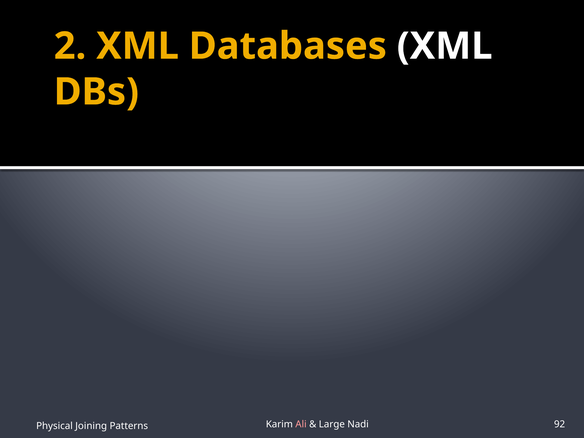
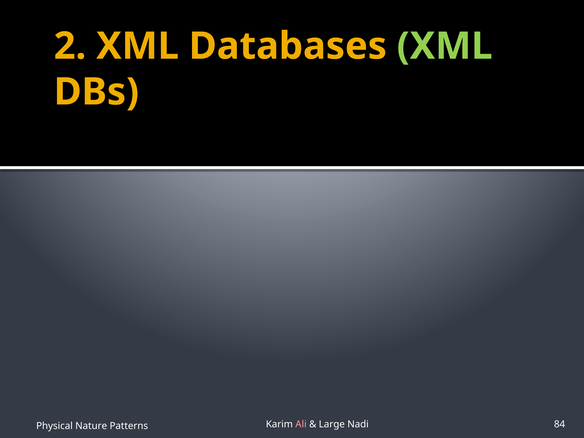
XML at (445, 46) colour: white -> light green
92: 92 -> 84
Joining: Joining -> Nature
